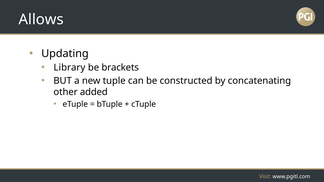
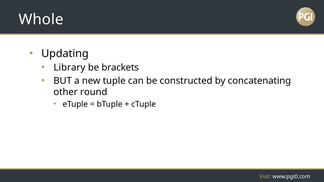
Allows: Allows -> Whole
added: added -> round
